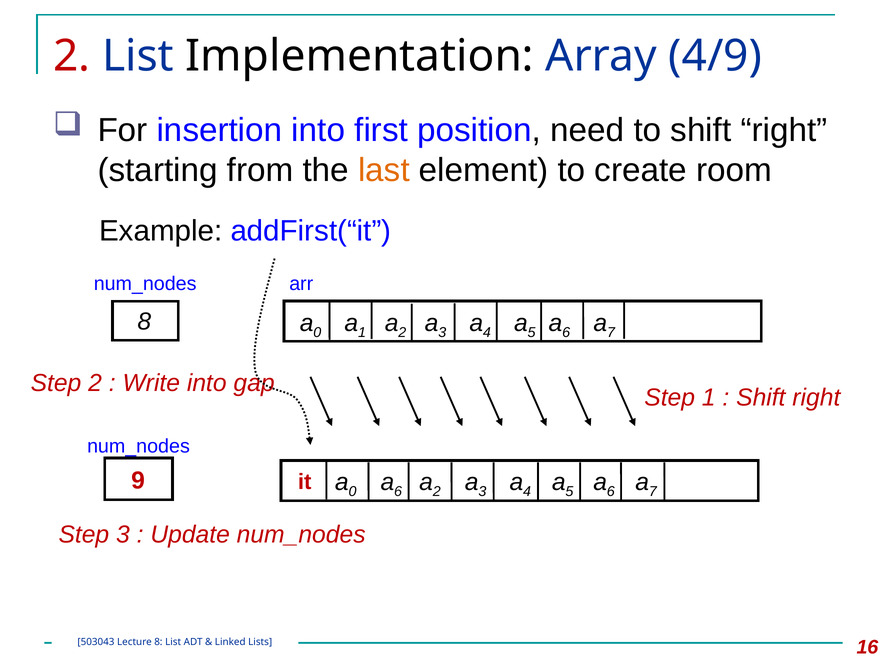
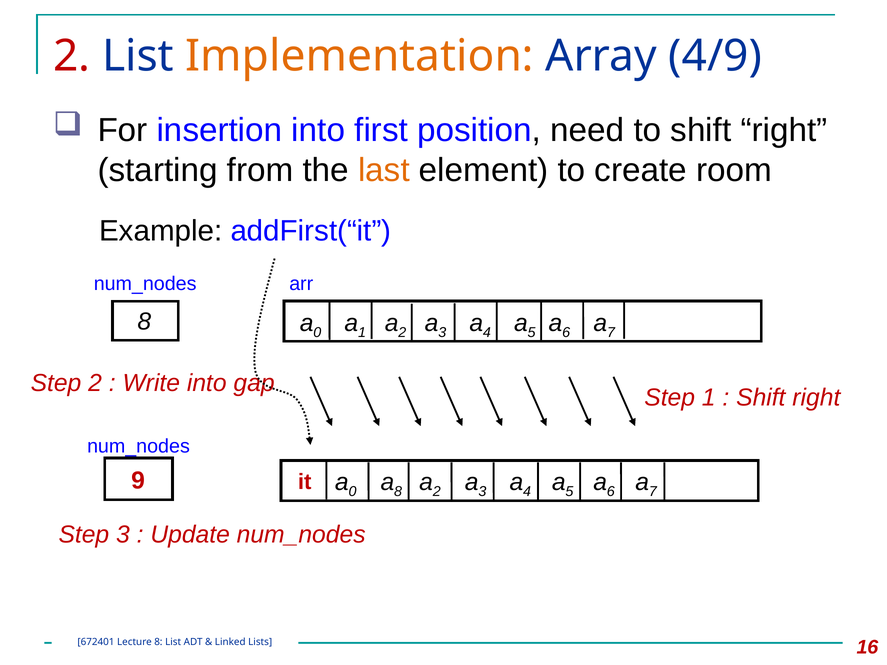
Implementation colour: black -> orange
6 at (398, 492): 6 -> 8
503043: 503043 -> 672401
